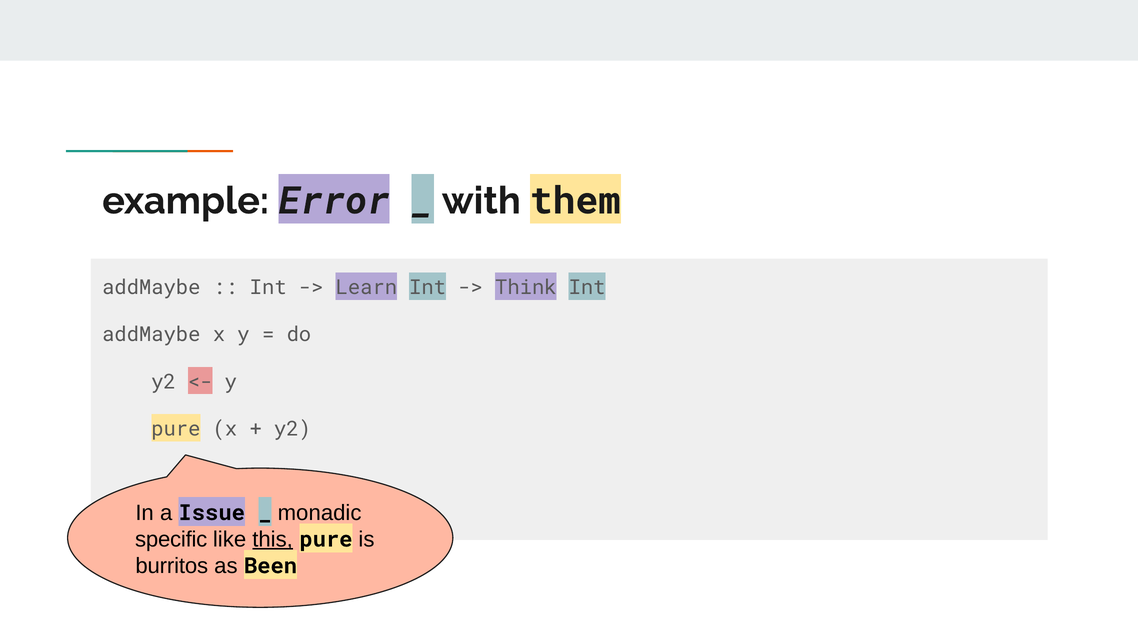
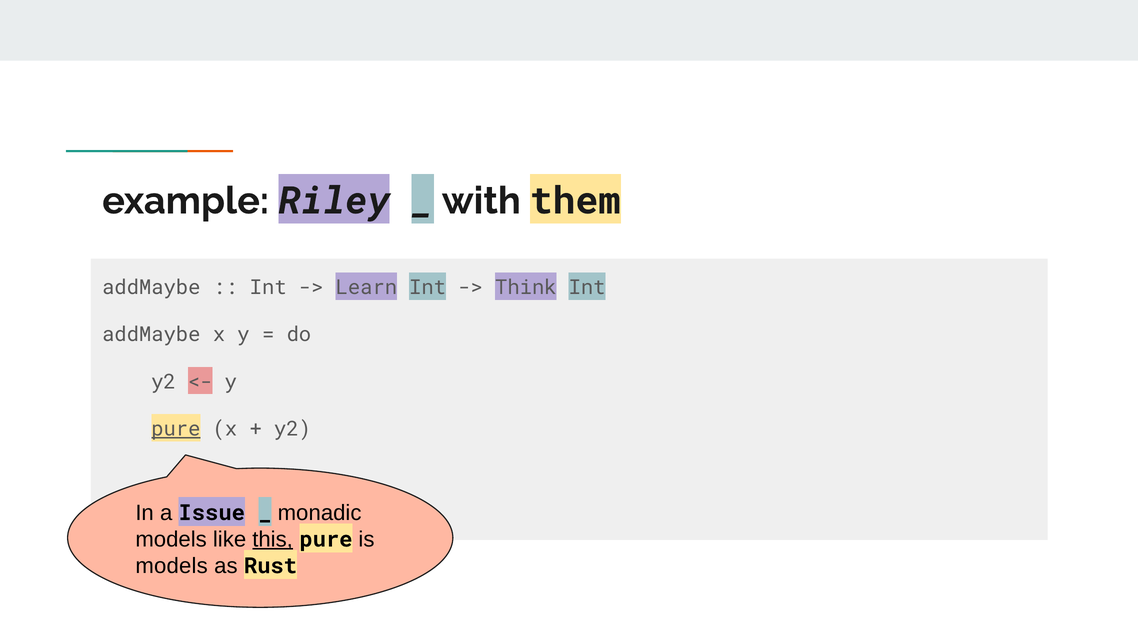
Error: Error -> Riley
pure at (176, 429) underline: none -> present
specific at (171, 539): specific -> models
burritos at (172, 566): burritos -> models
Been: Been -> Rust
